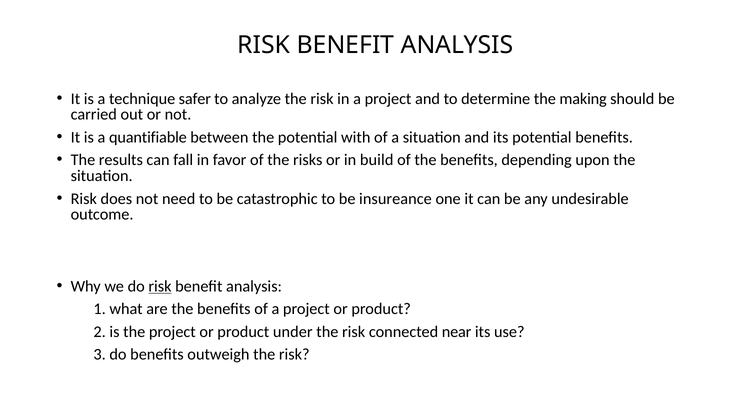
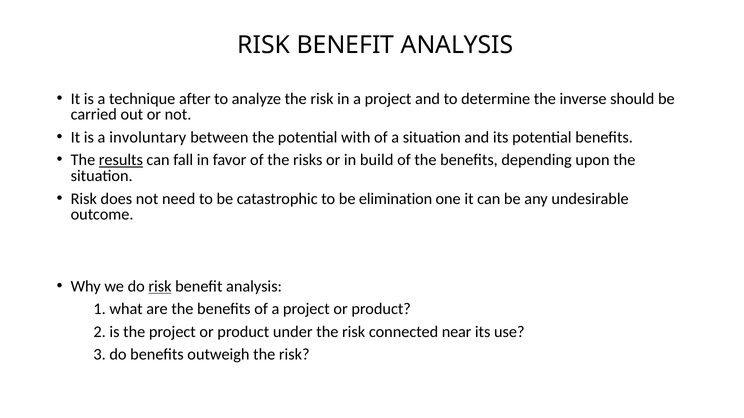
safer: safer -> after
making: making -> inverse
quantifiable: quantifiable -> involuntary
results underline: none -> present
insureance: insureance -> elimination
